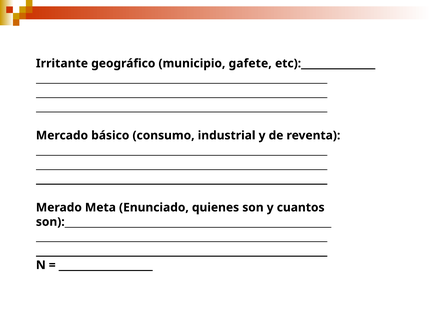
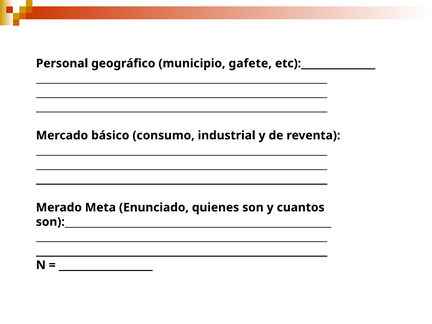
Irritante: Irritante -> Personal
